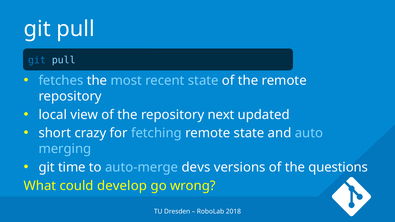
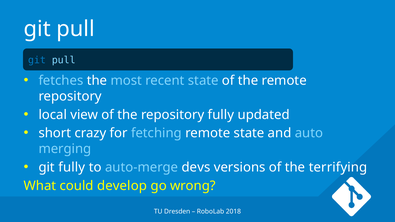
repository next: next -> fully
git time: time -> fully
questions: questions -> terrifying
